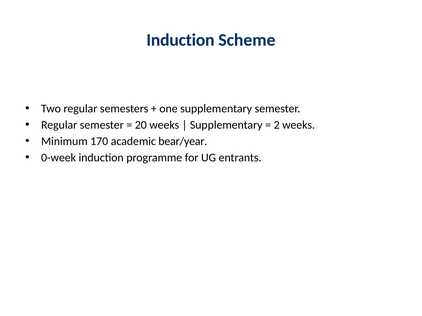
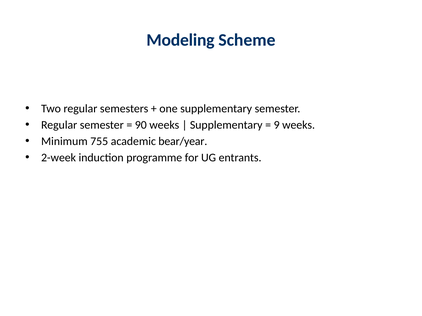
Induction at (180, 40): Induction -> Modeling
20: 20 -> 90
2: 2 -> 9
170: 170 -> 755
0-week: 0-week -> 2-week
